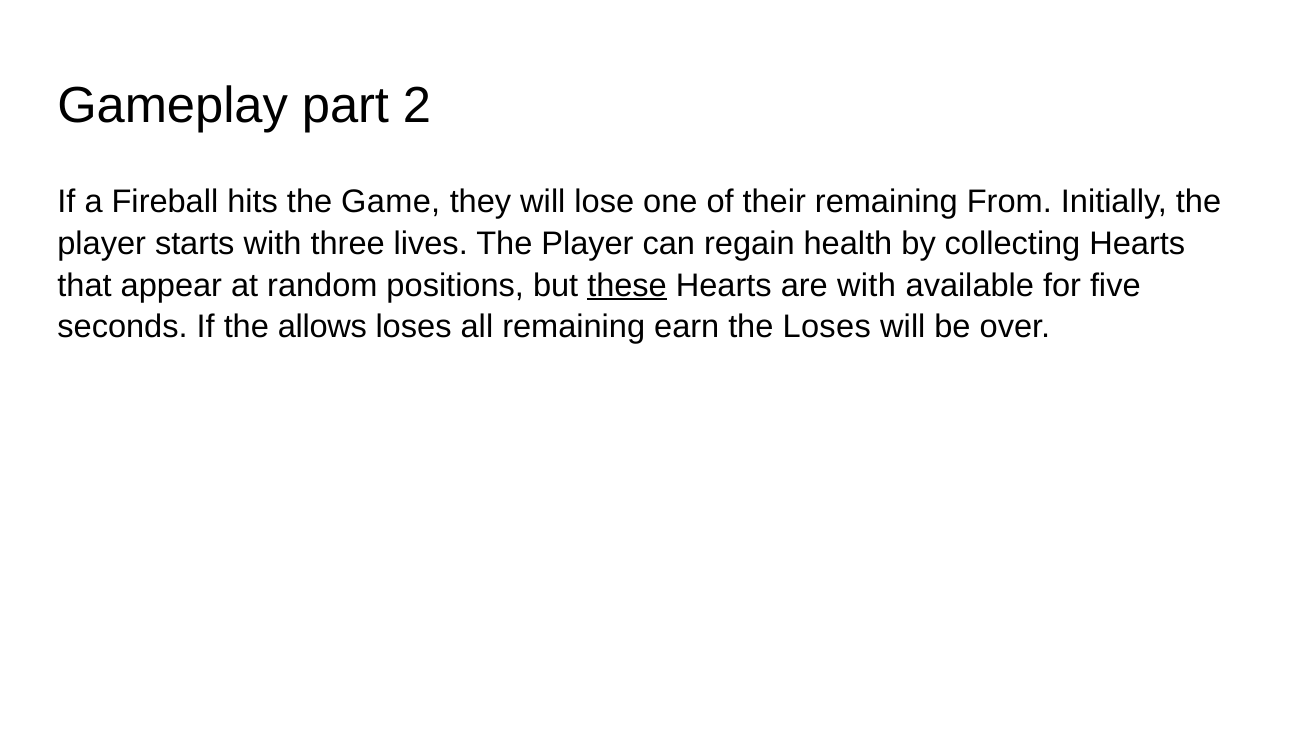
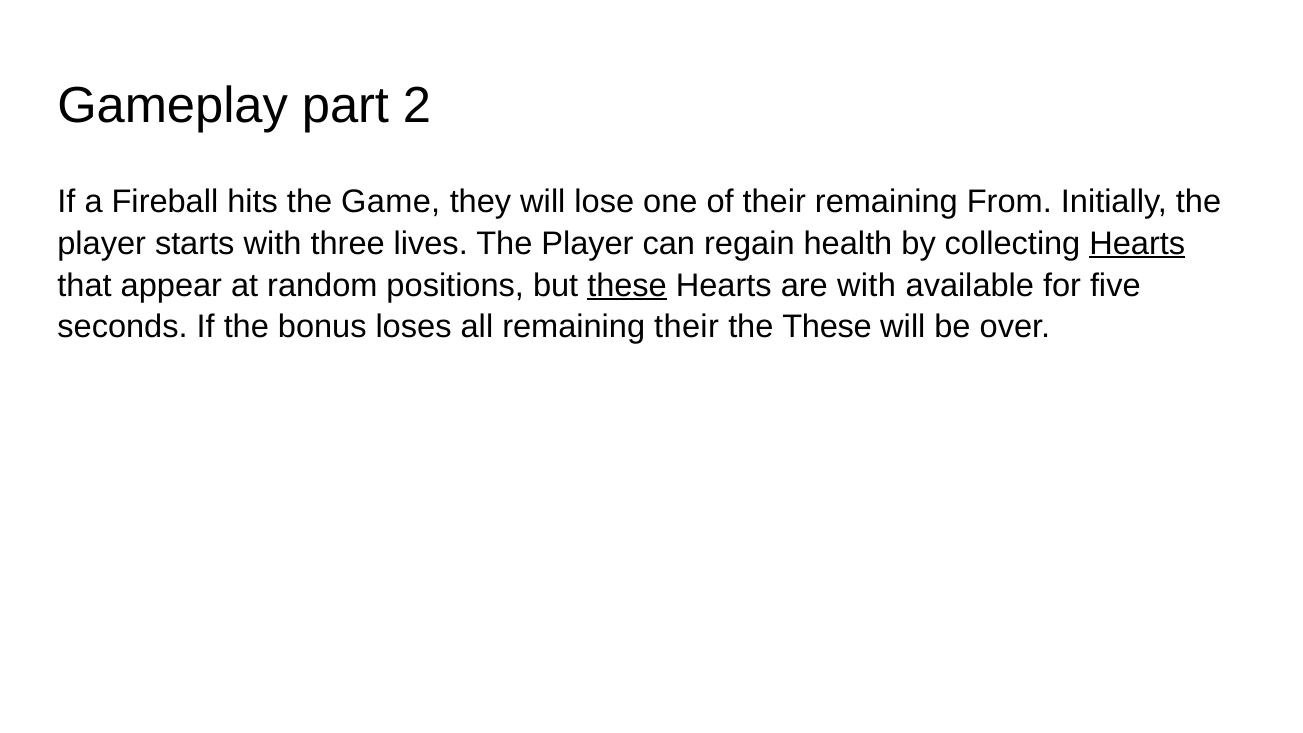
Hearts at (1137, 243) underline: none -> present
allows: allows -> bonus
remaining earn: earn -> their
the Loses: Loses -> These
